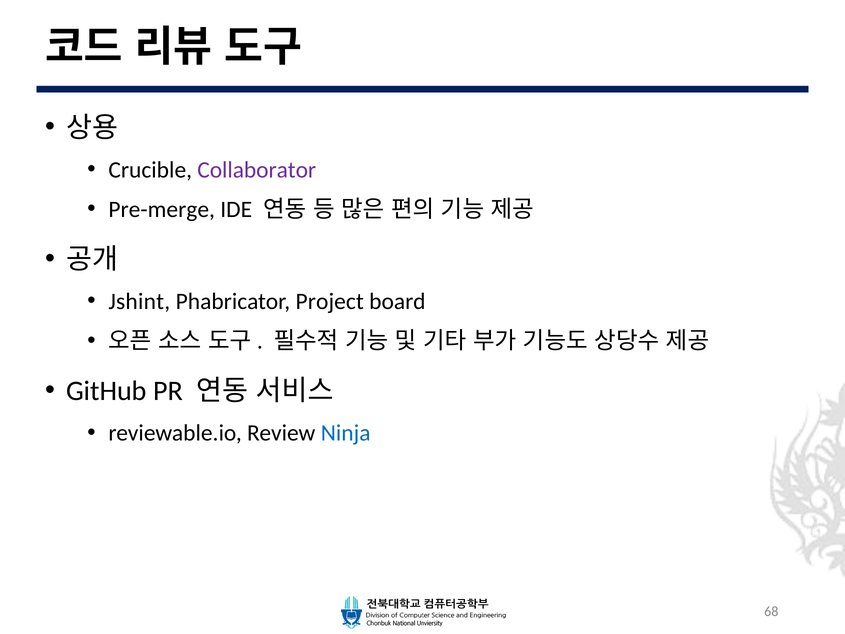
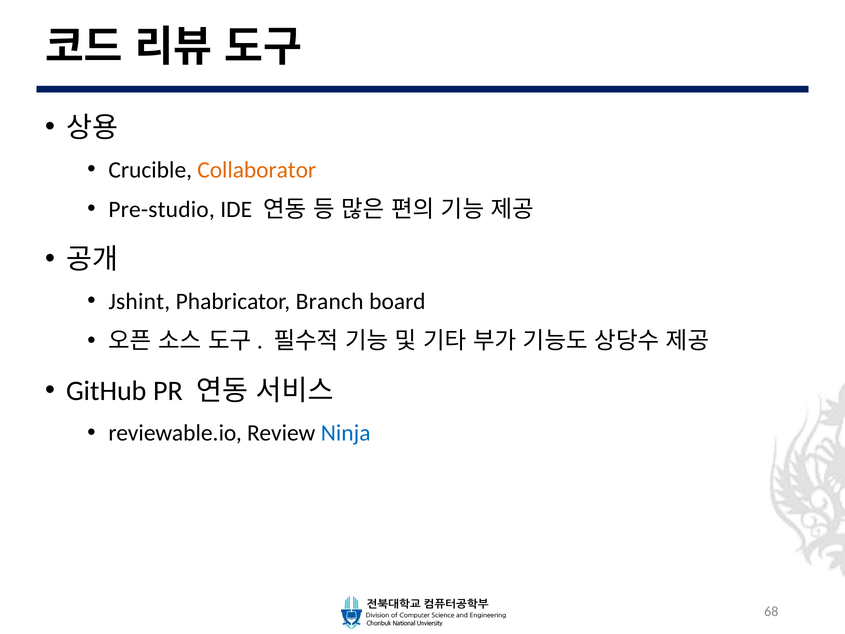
Collaborator colour: purple -> orange
Pre-merge: Pre-merge -> Pre-studio
Project: Project -> Branch
